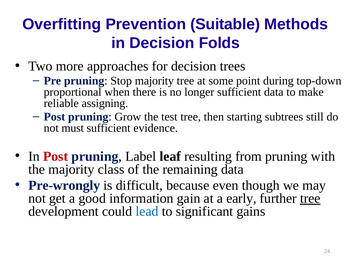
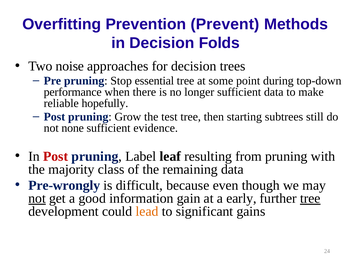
Suitable: Suitable -> Prevent
more: more -> noise
Stop majority: majority -> essential
proportional: proportional -> performance
assigning: assigning -> hopefully
must: must -> none
not at (37, 199) underline: none -> present
lead colour: blue -> orange
